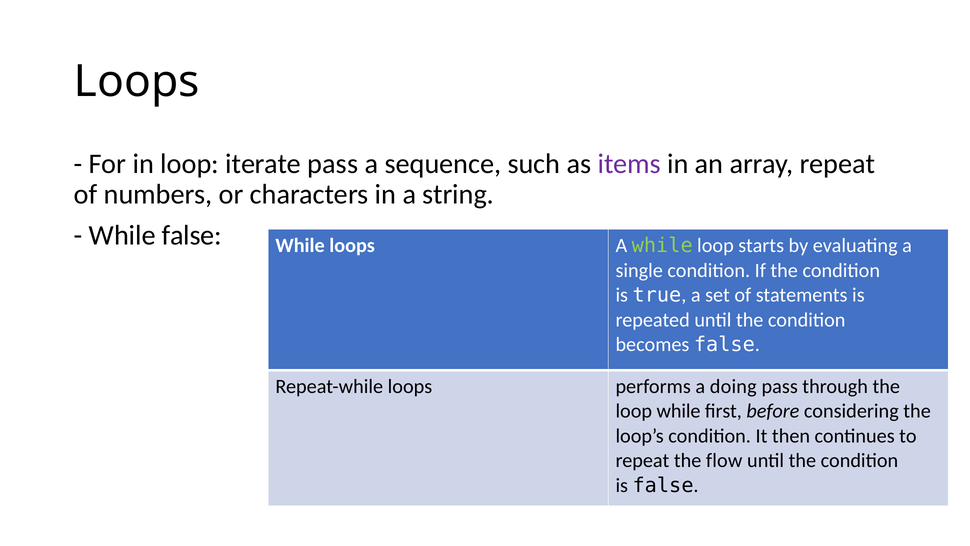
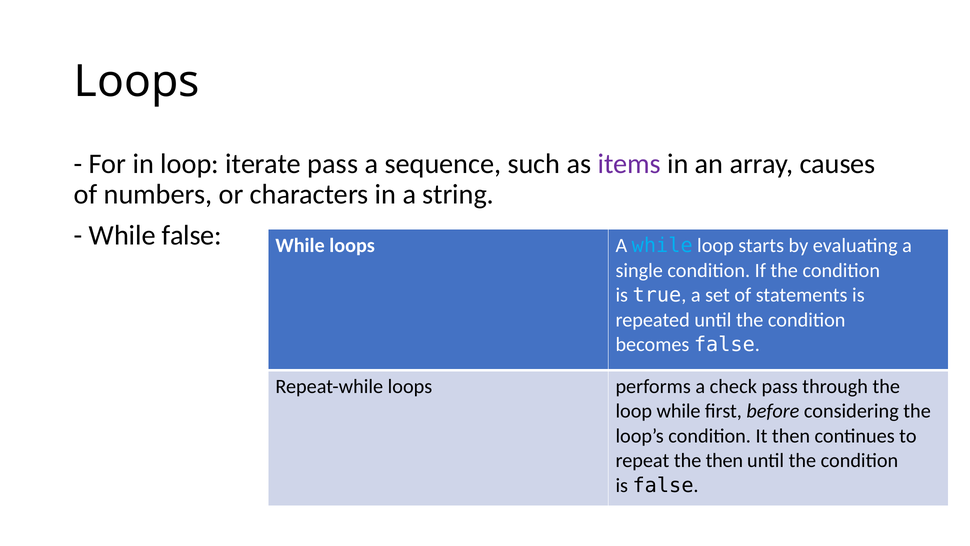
array repeat: repeat -> causes
while at (662, 245) colour: light green -> light blue
doing: doing -> check
the flow: flow -> then
